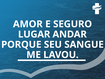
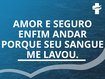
LUGAR: LUGAR -> ENFIM
